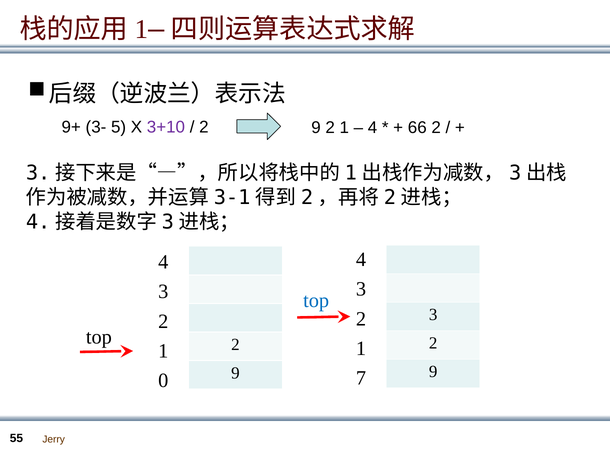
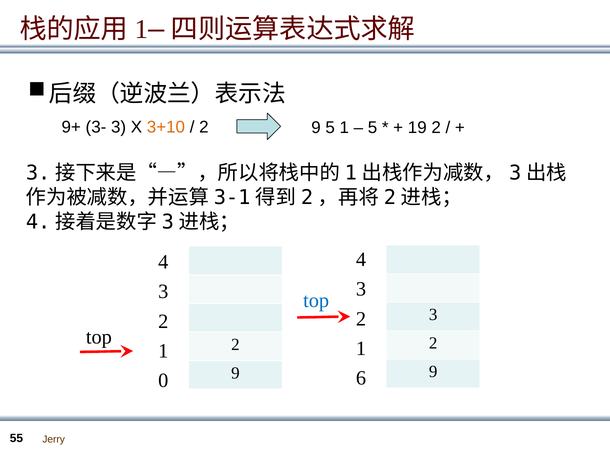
3- 5: 5 -> 3
3+10 colour: purple -> orange
9 2: 2 -> 5
4 at (373, 128): 4 -> 5
66: 66 -> 19
7: 7 -> 6
